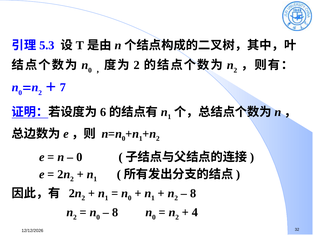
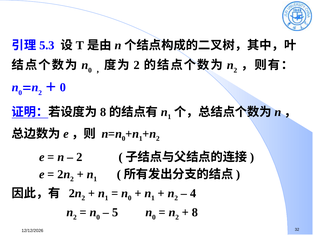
7 at (63, 87): 7 -> 0
6 at (103, 112): 6 -> 8
0 at (79, 157): 0 -> 2
8 at (193, 193): 8 -> 4
8 at (115, 212): 8 -> 5
4 at (195, 212): 4 -> 8
